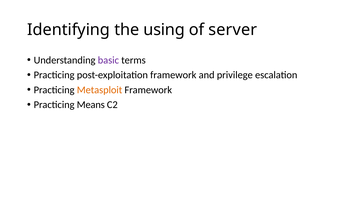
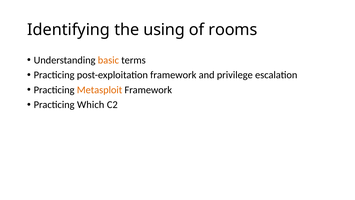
server: server -> rooms
basic colour: purple -> orange
Means: Means -> Which
